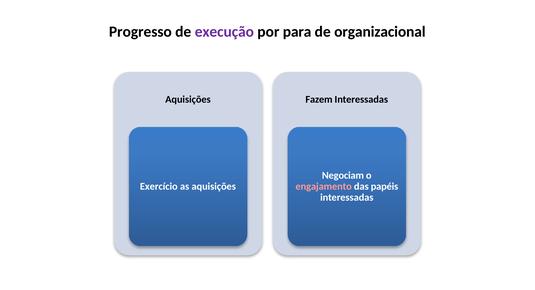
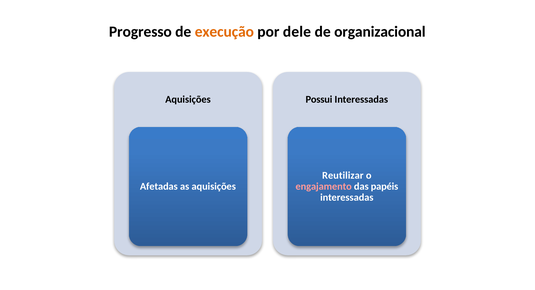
execução colour: purple -> orange
para: para -> dele
Fazem: Fazem -> Possui
Negociam: Negociam -> Reutilizar
Exercício: Exercício -> Afetadas
